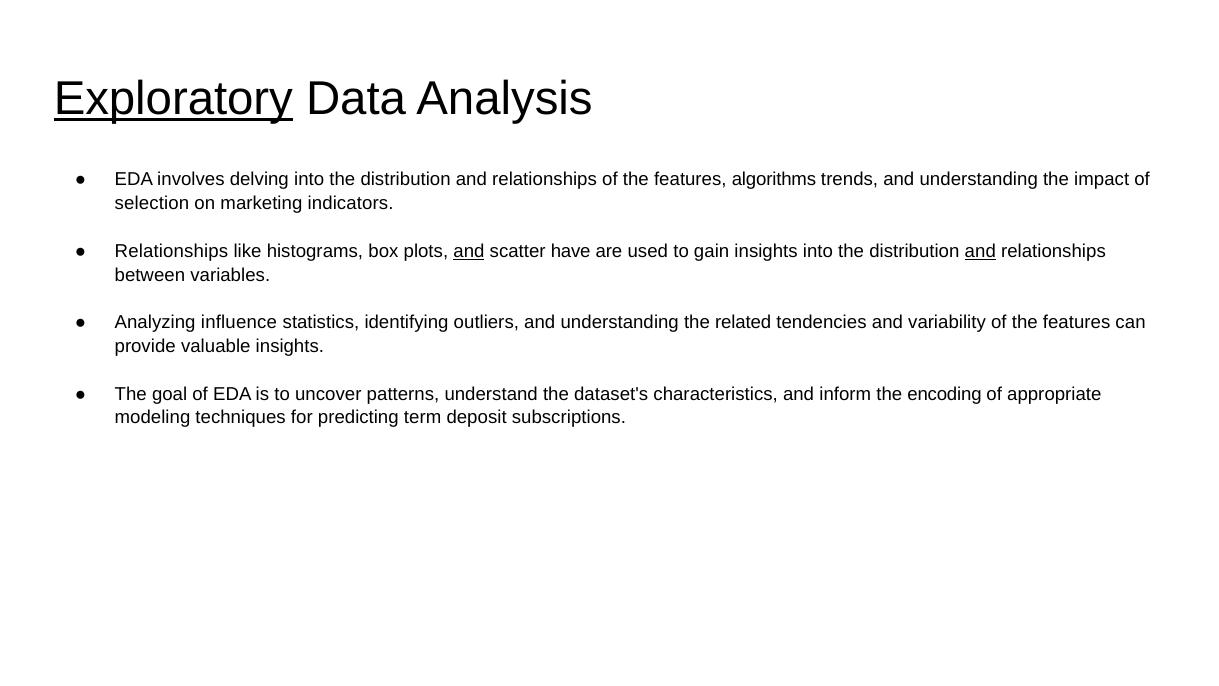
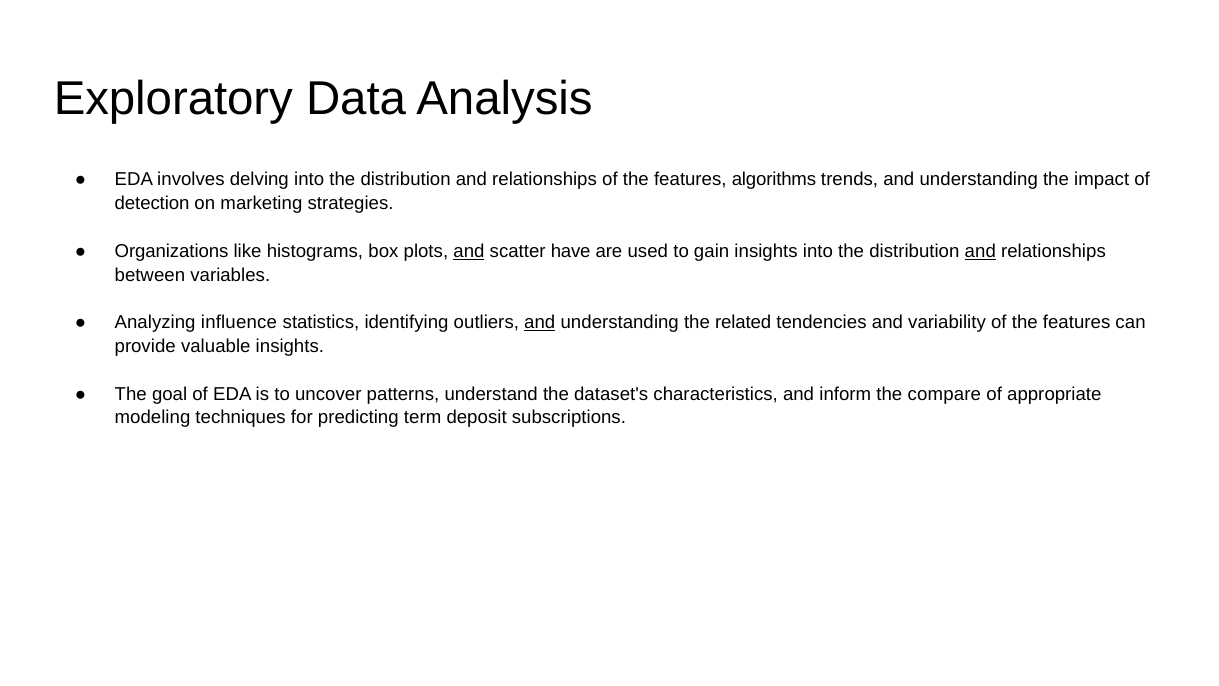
Exploratory underline: present -> none
selection: selection -> detection
indicators: indicators -> strategies
Relationships at (171, 251): Relationships -> Organizations
and at (540, 322) underline: none -> present
encoding: encoding -> compare
